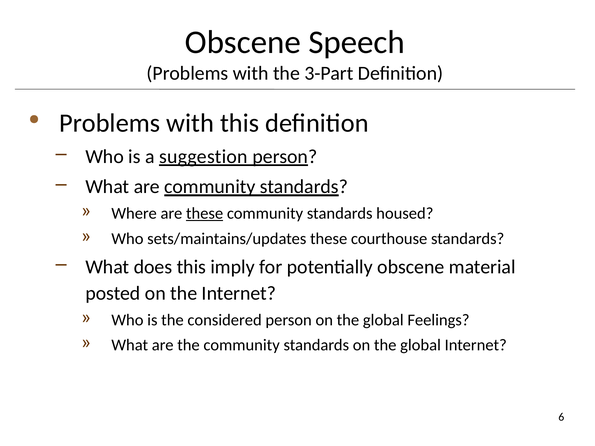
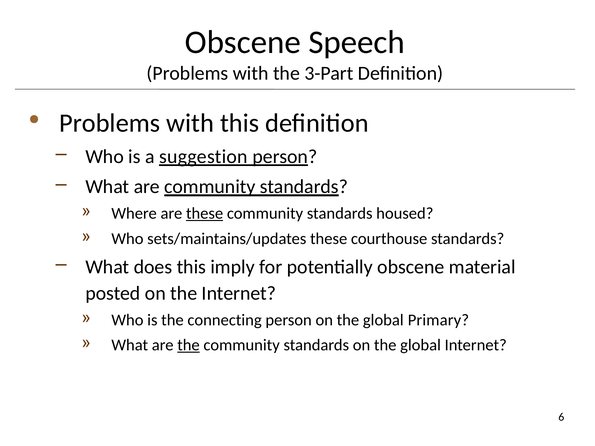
considered: considered -> connecting
Feelings: Feelings -> Primary
the at (188, 345) underline: none -> present
